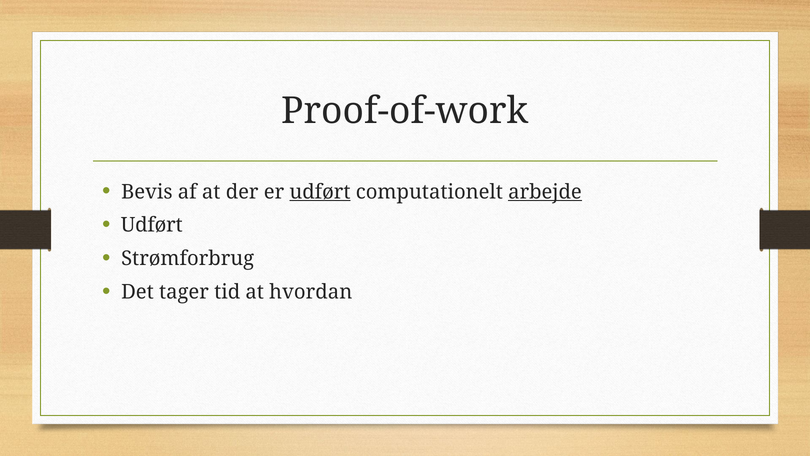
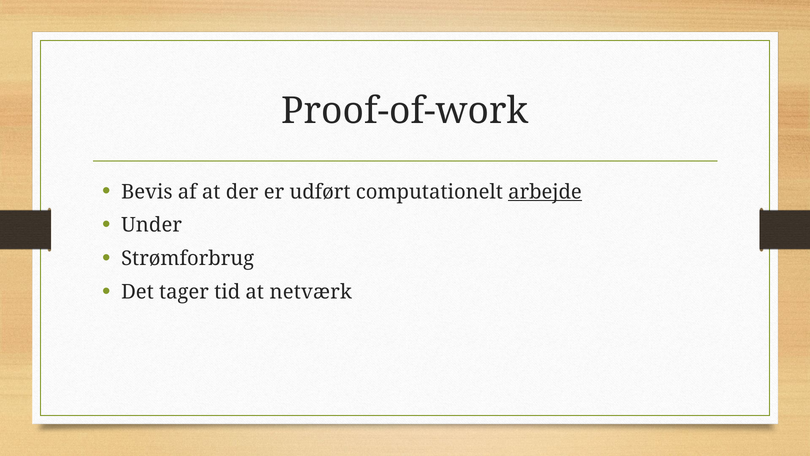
udført at (320, 192) underline: present -> none
Udført at (152, 225): Udført -> Under
hvordan: hvordan -> netværk
